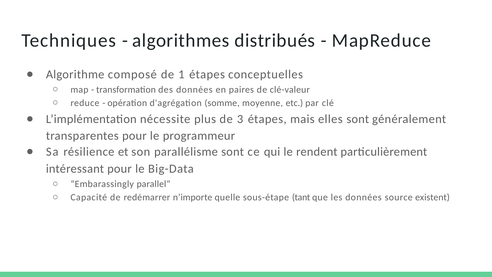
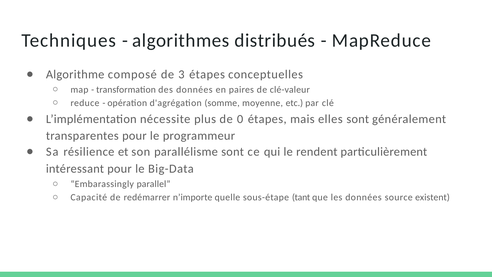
1: 1 -> 3
3: 3 -> 0
